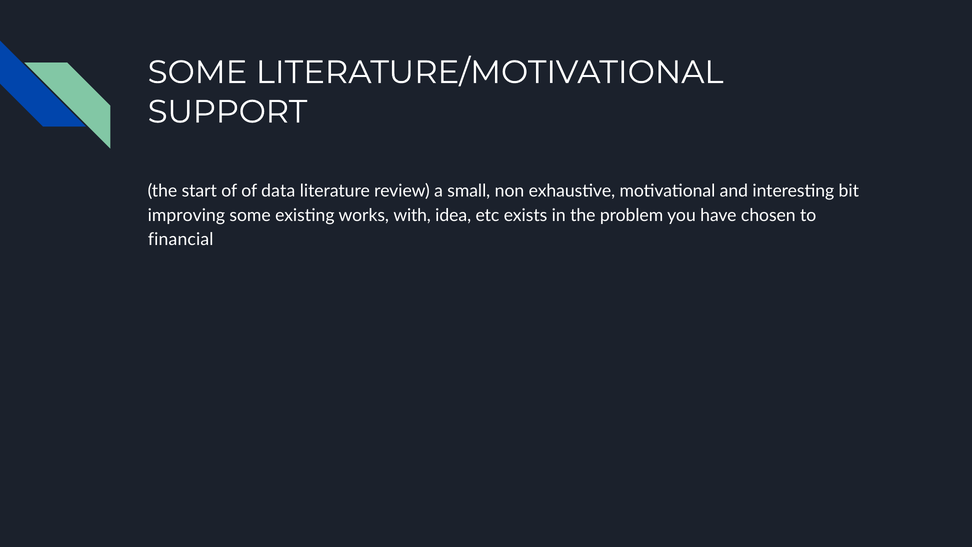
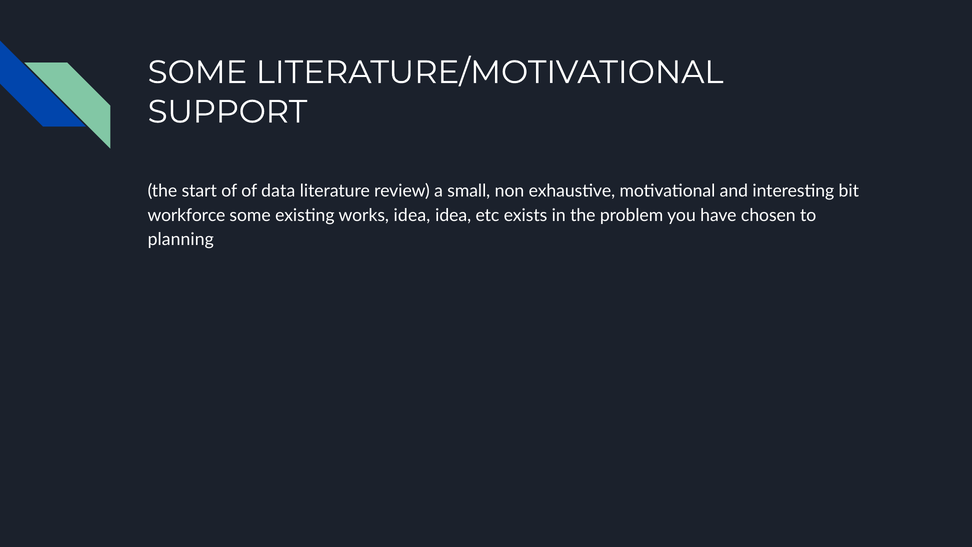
improving: improving -> workforce
works with: with -> idea
financial: financial -> planning
